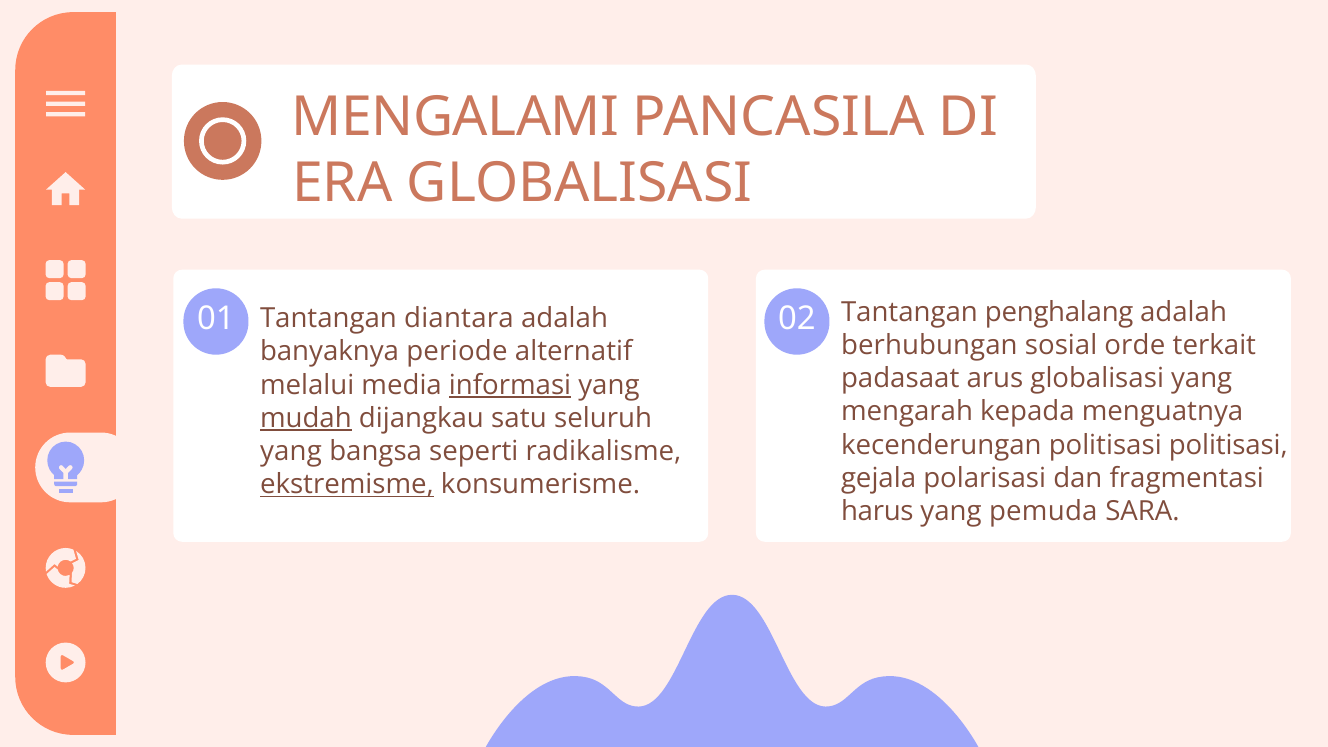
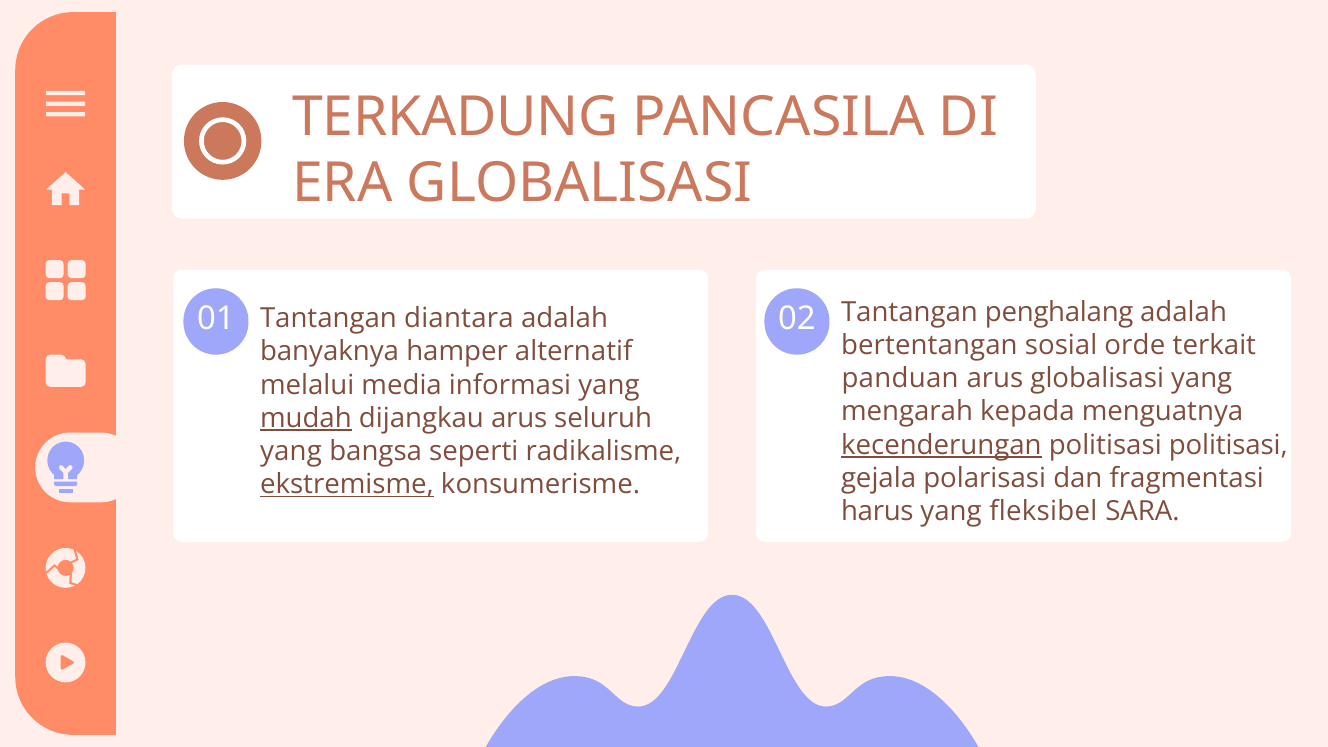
MENGALAMI: MENGALAMI -> TERKADUNG
berhubungan: berhubungan -> bertentangan
periode: periode -> hamper
padasaat: padasaat -> panduan
informasi underline: present -> none
dijangkau satu: satu -> arus
kecenderungan underline: none -> present
pemuda: pemuda -> fleksibel
